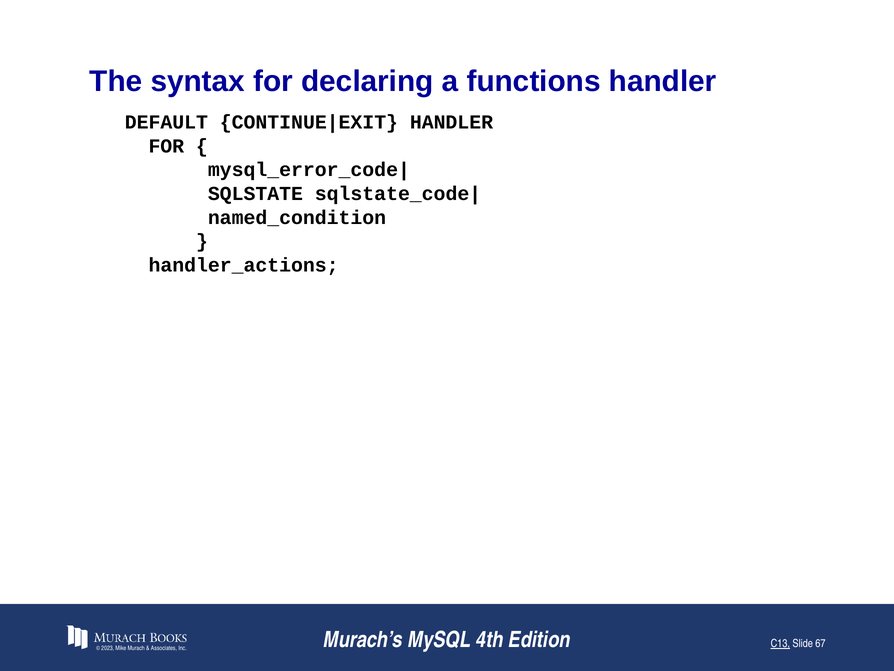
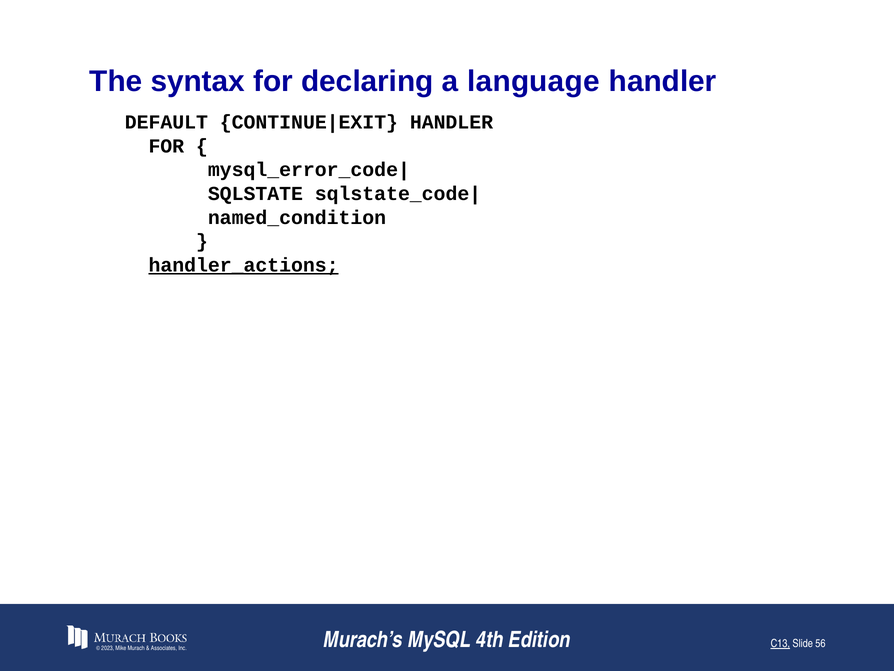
functions: functions -> language
handler_actions underline: none -> present
67: 67 -> 56
